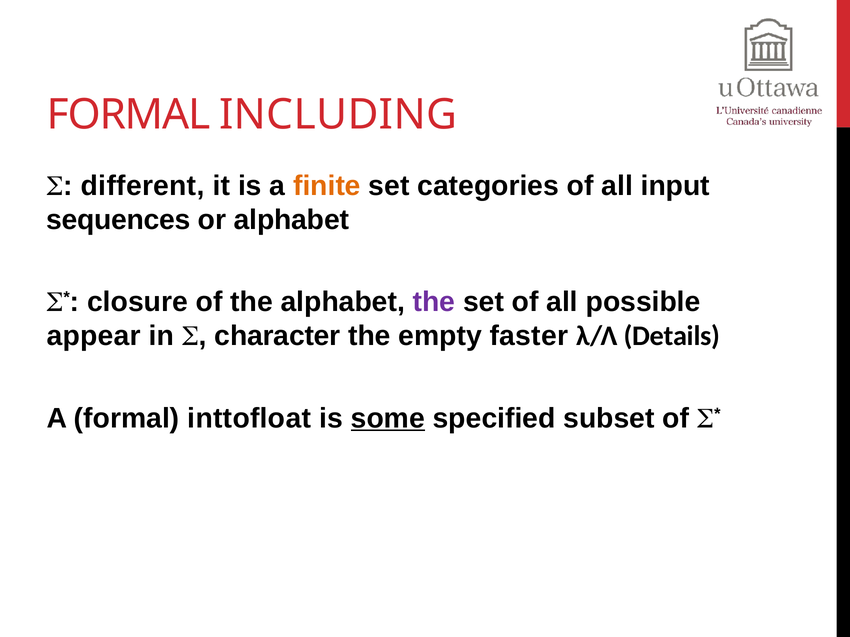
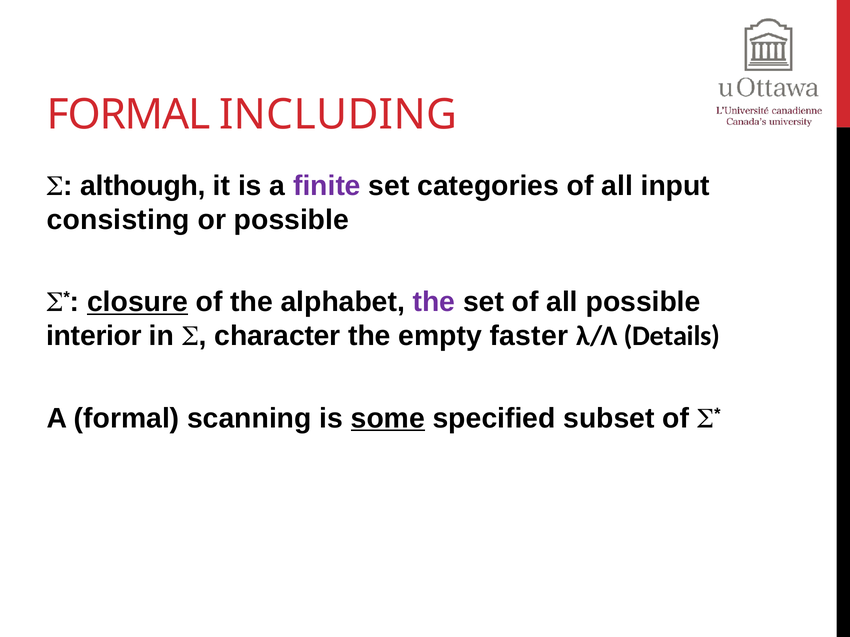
different: different -> although
finite colour: orange -> purple
sequences: sequences -> consisting
or alphabet: alphabet -> possible
closure underline: none -> present
appear: appear -> interior
inttofloat: inttofloat -> scanning
